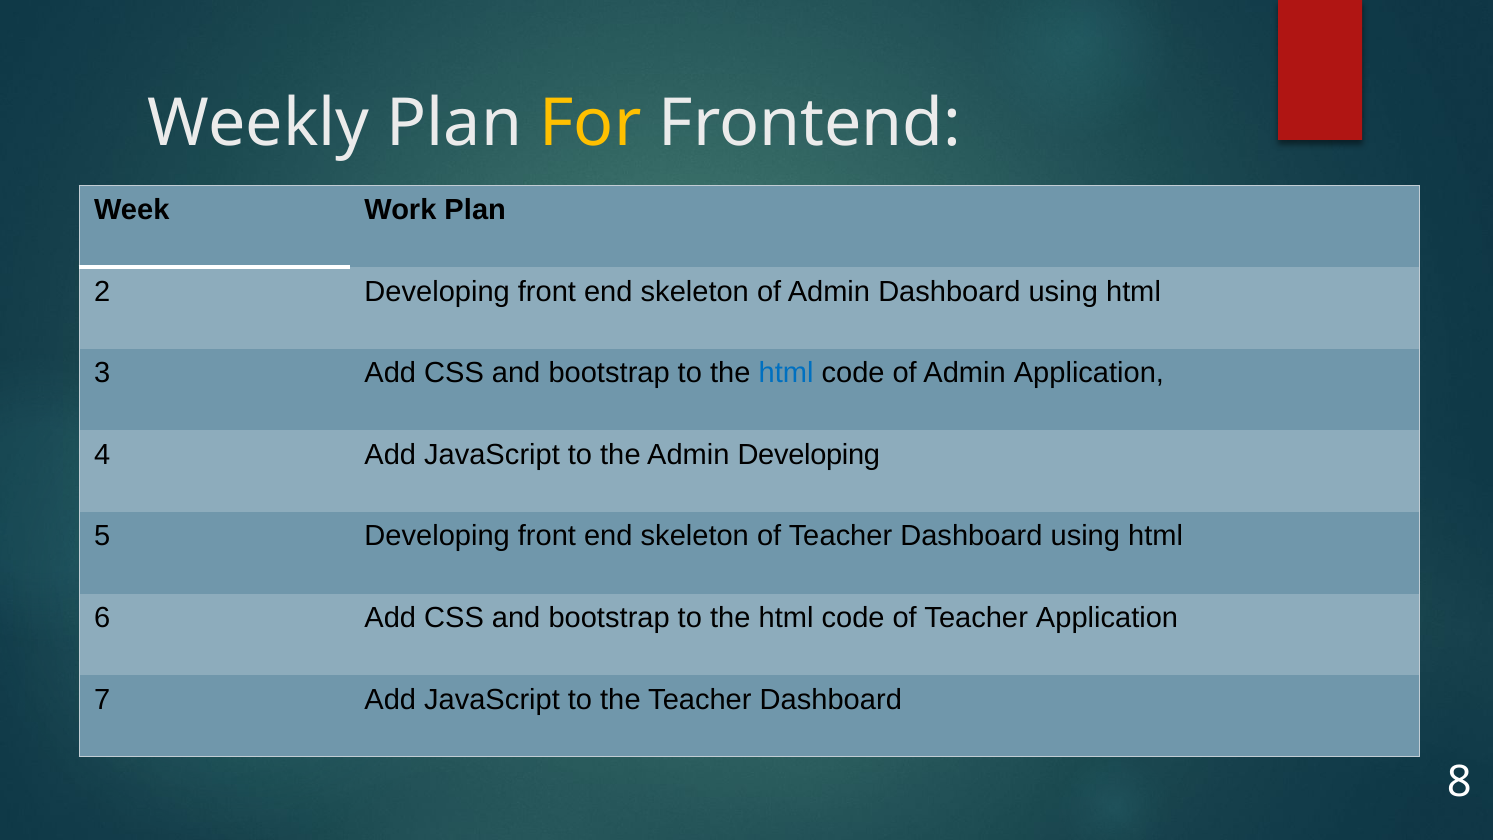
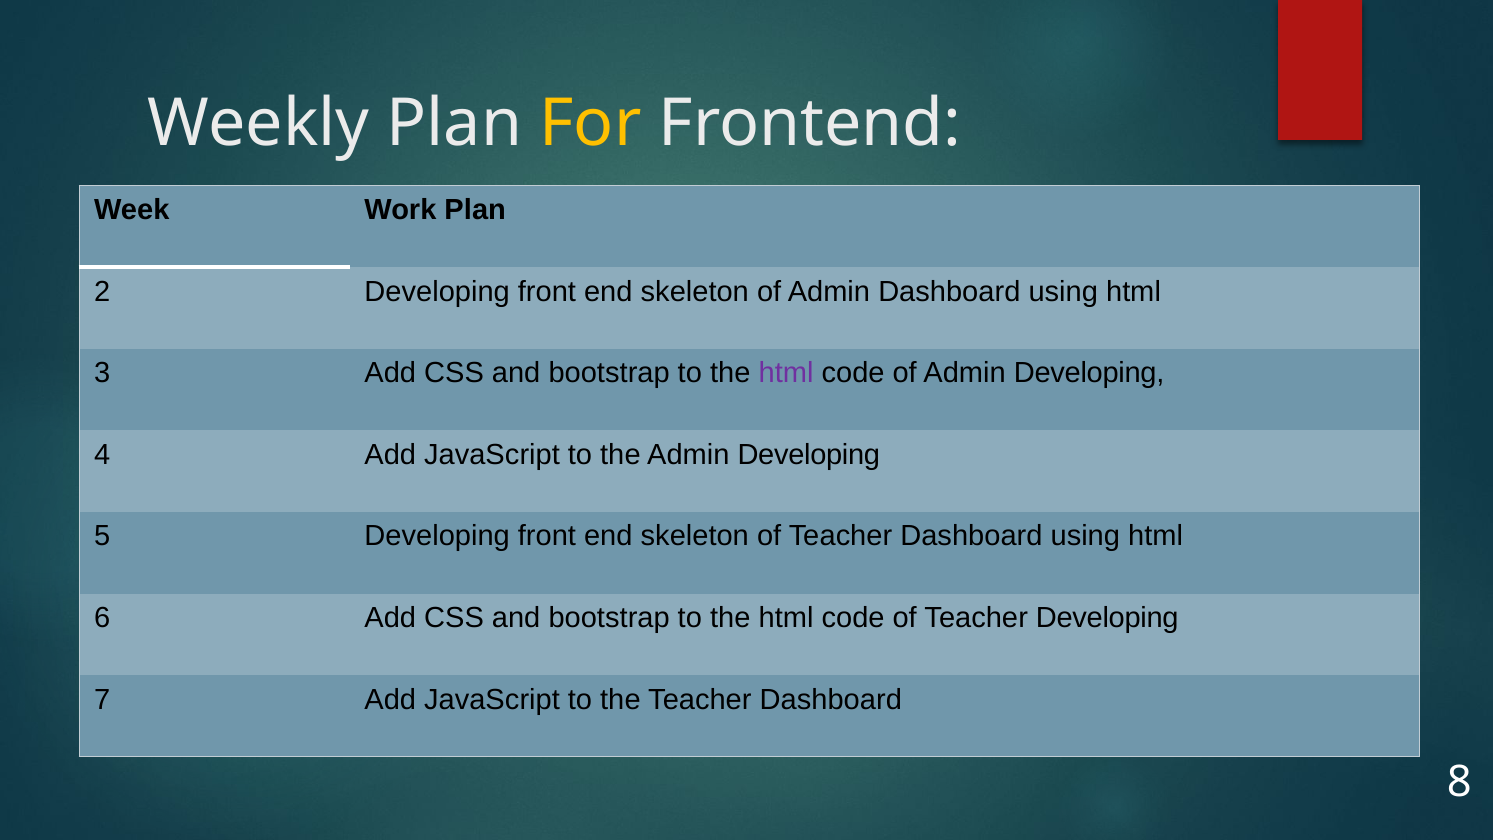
html at (786, 373) colour: blue -> purple
of Admin Application: Application -> Developing
Teacher Application: Application -> Developing
